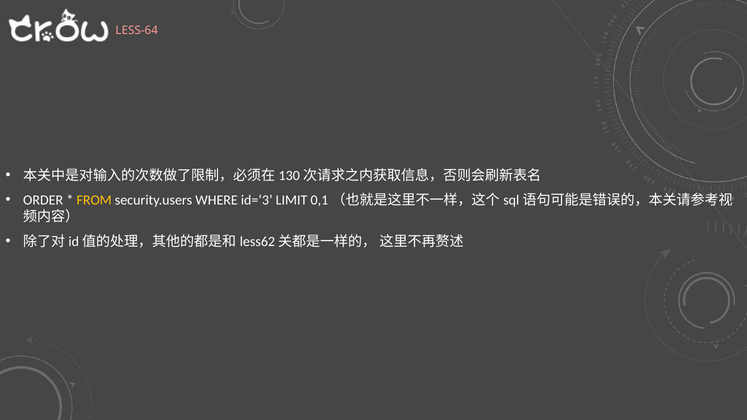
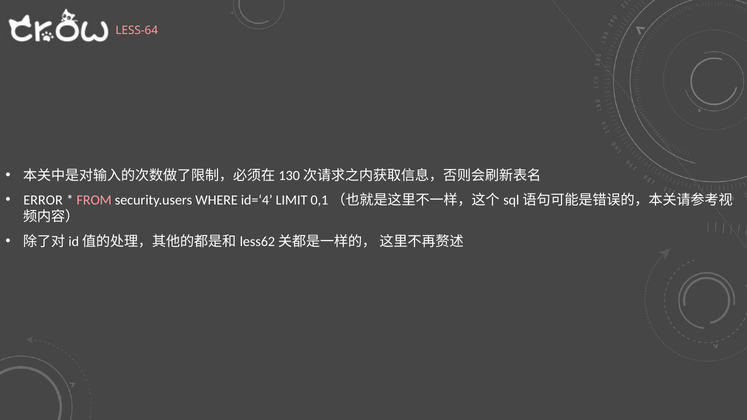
ORDER: ORDER -> ERROR
FROM colour: yellow -> pink
id=‘3: id=‘3 -> id=‘4
